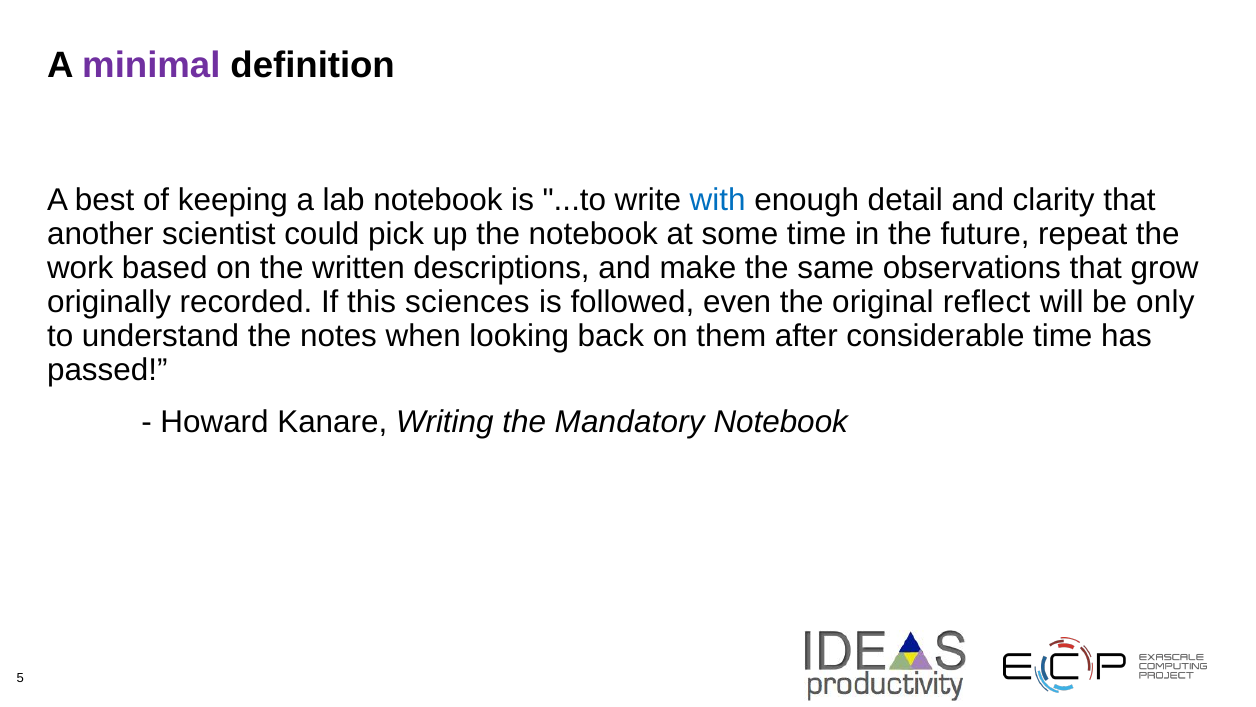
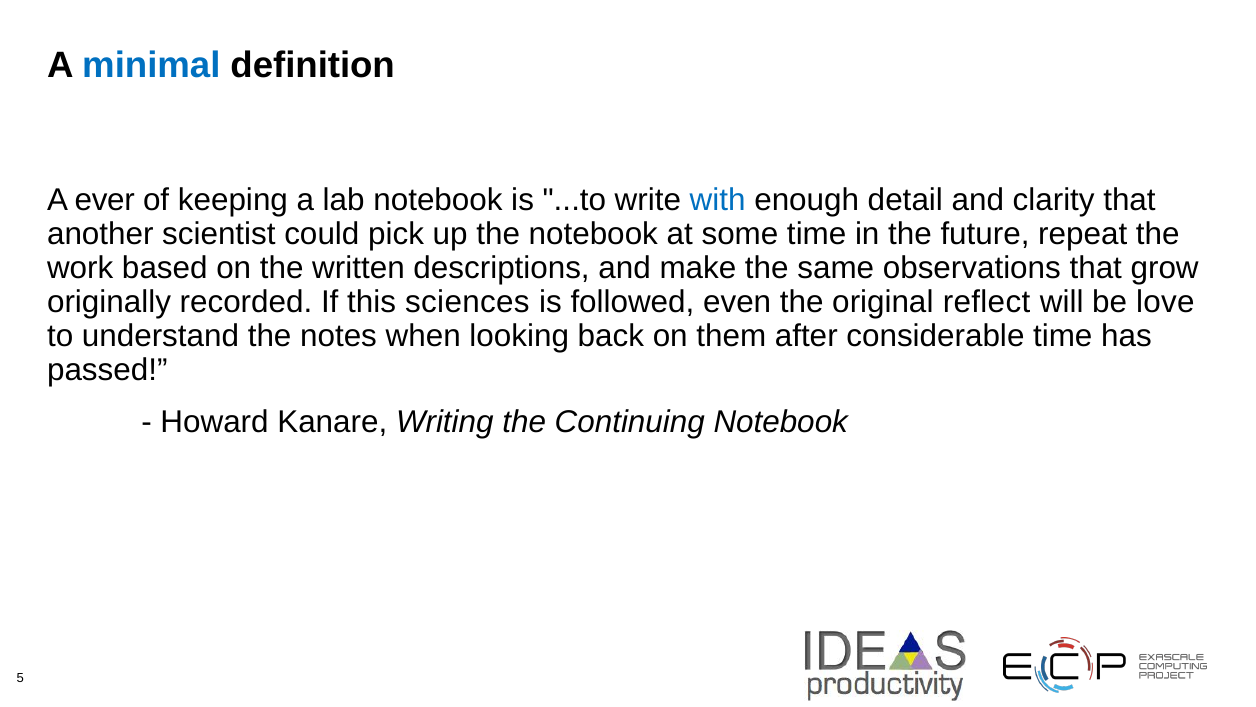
minimal colour: purple -> blue
best: best -> ever
only: only -> love
Mandatory: Mandatory -> Continuing
